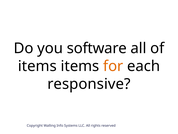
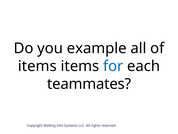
software: software -> example
for colour: orange -> blue
responsive: responsive -> teammates
